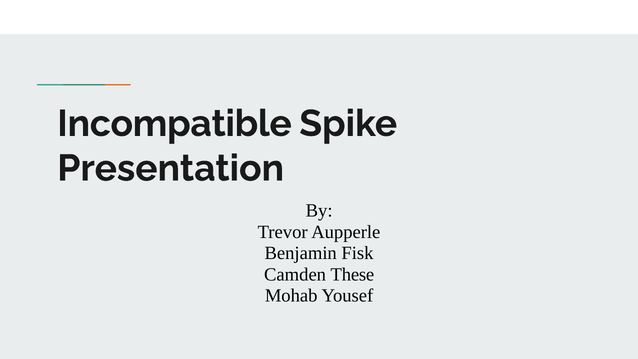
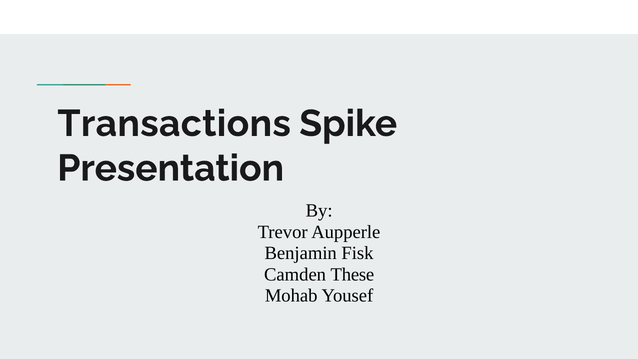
Incompatible: Incompatible -> Transactions
